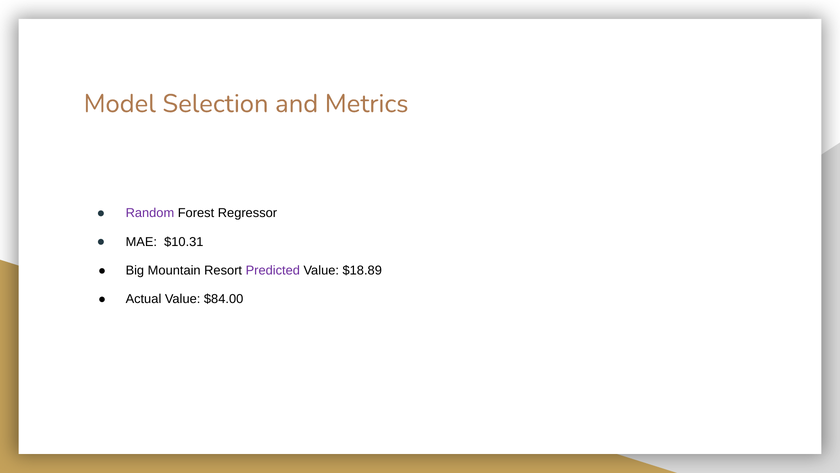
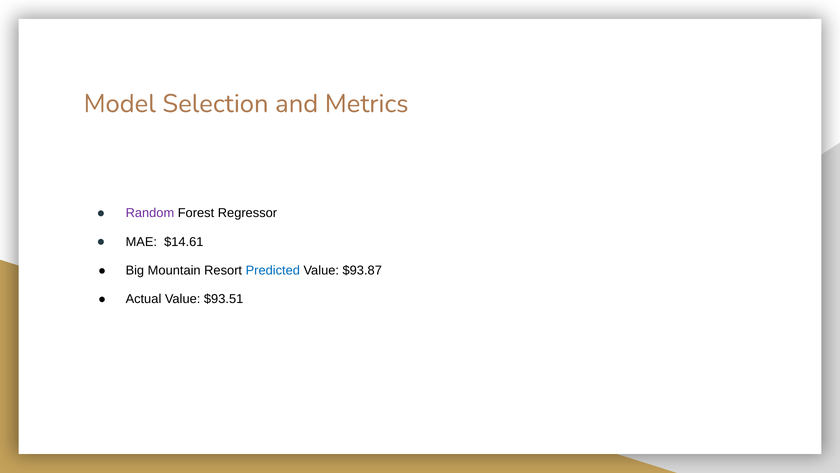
$10.31: $10.31 -> $14.61
Predicted colour: purple -> blue
$18.89: $18.89 -> $93.87
$84.00: $84.00 -> $93.51
